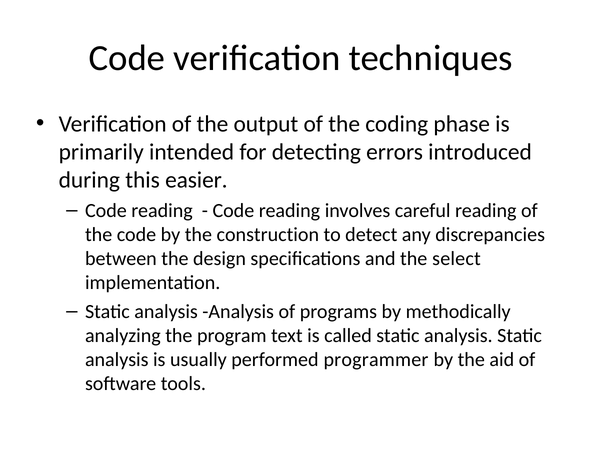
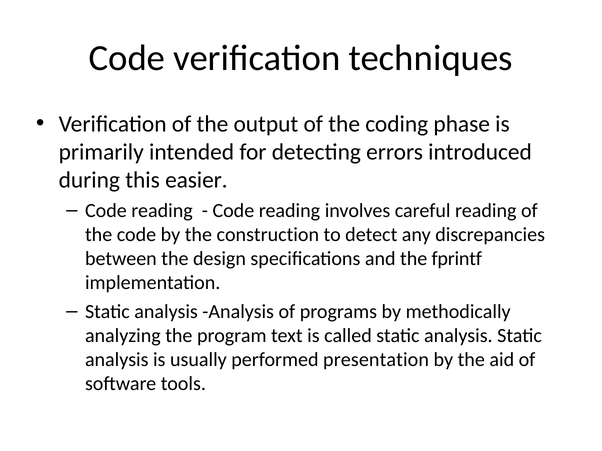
select: select -> fprintf
programmer: programmer -> presentation
